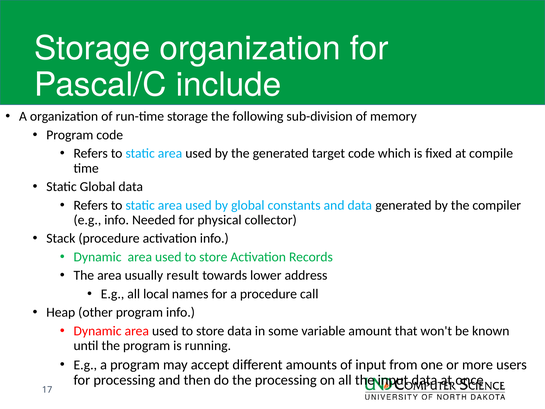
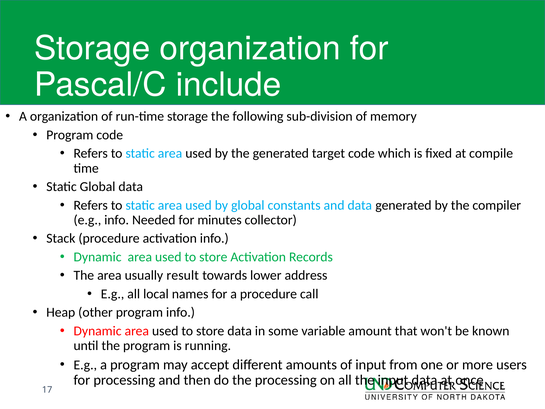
physical: physical -> minutes
